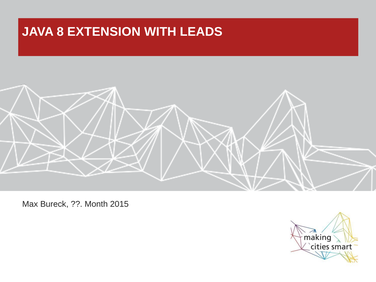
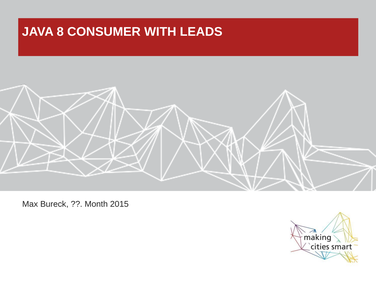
EXTENSION: EXTENSION -> CONSUMER
